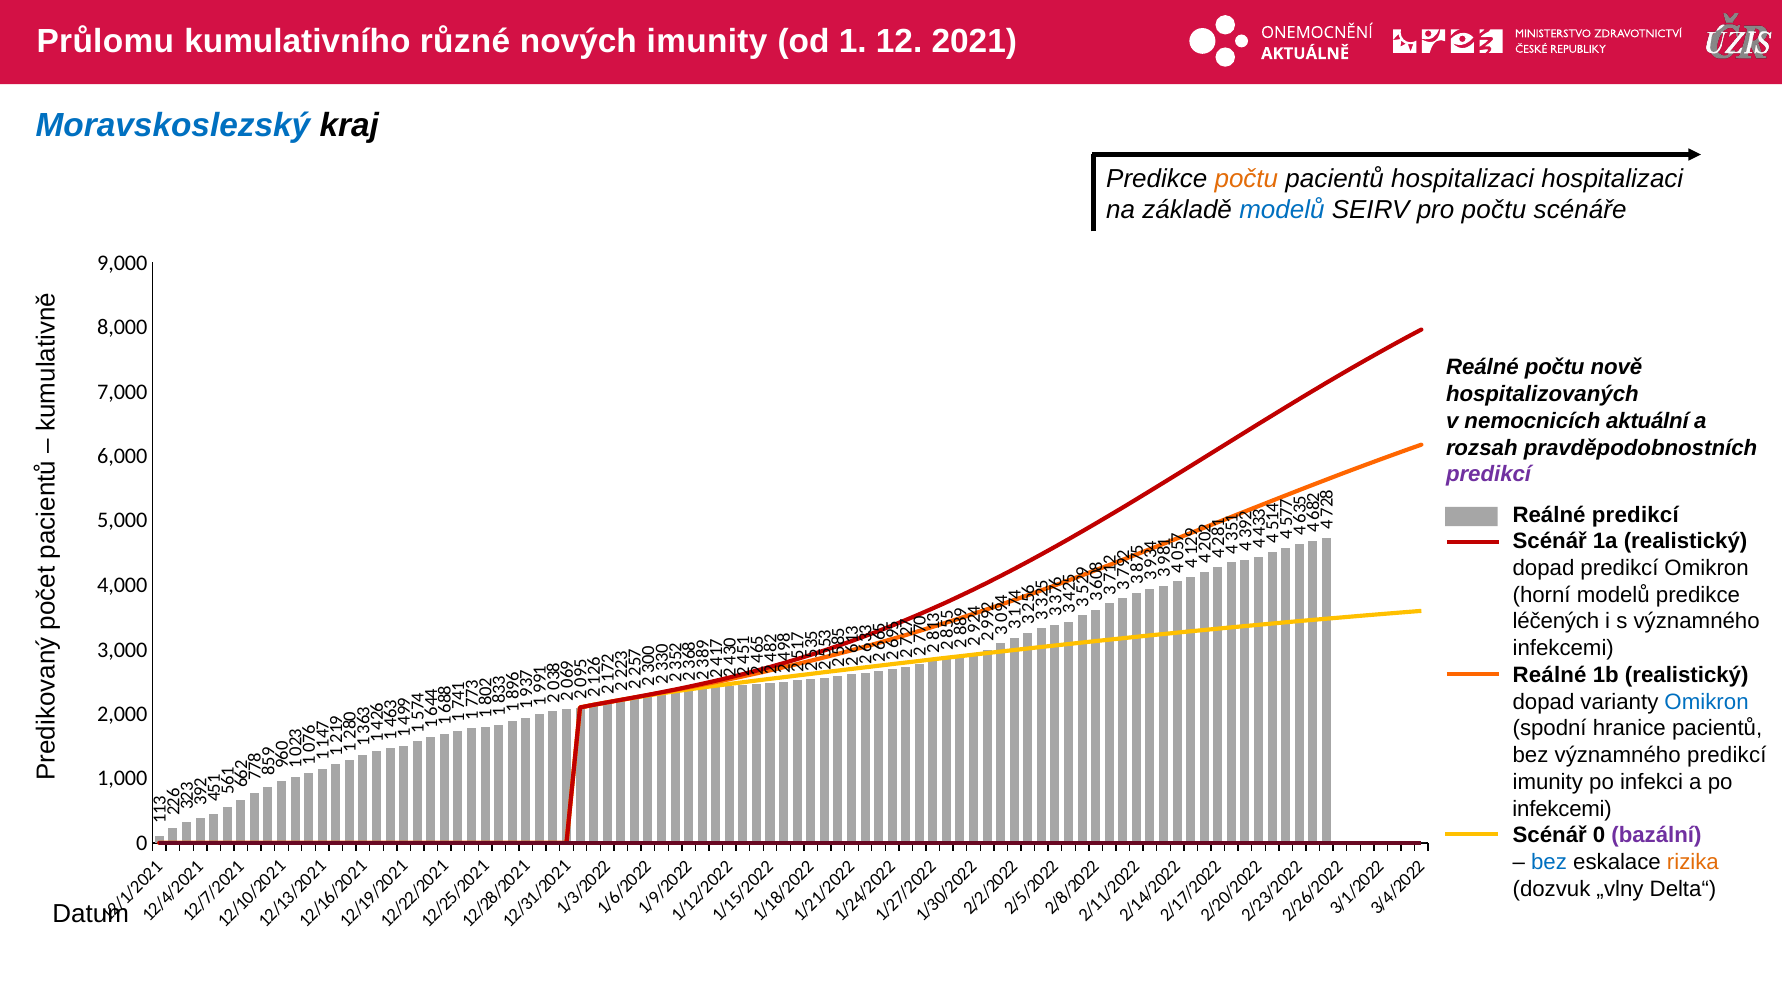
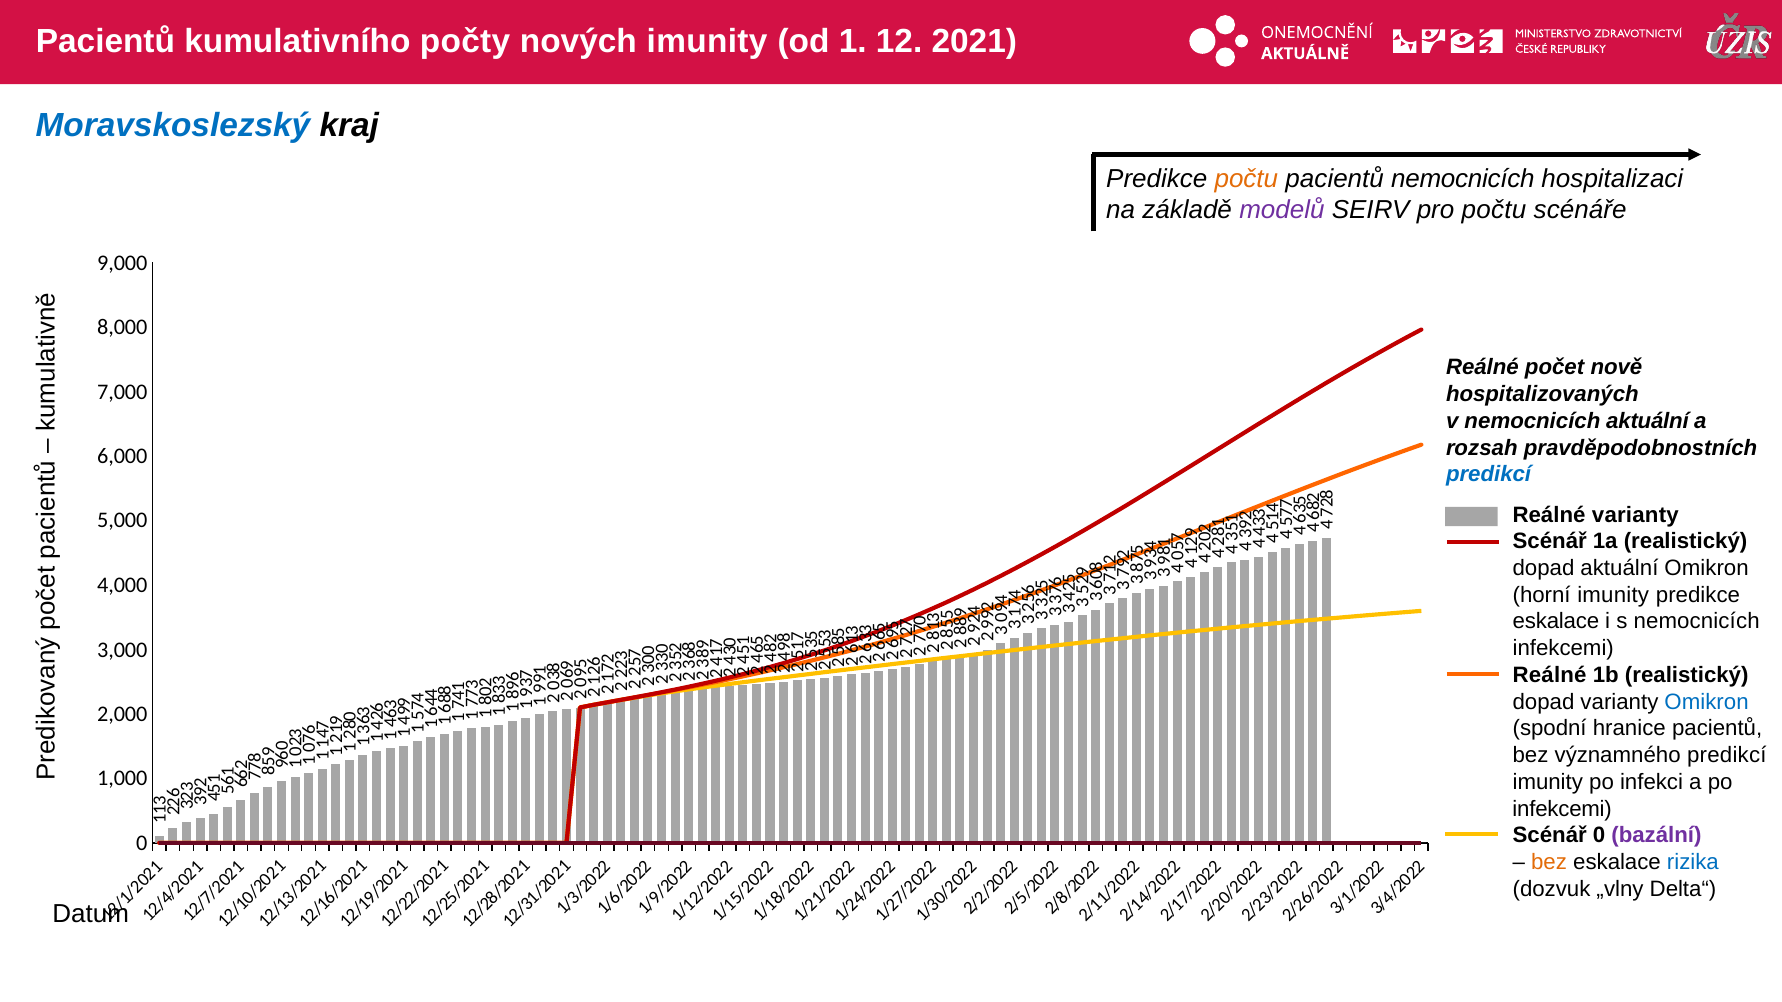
Průlomu at (105, 42): Průlomu -> Pacientů
různé: různé -> počty
pacientů hospitalizaci: hospitalizaci -> nemocnicích
modelů at (1282, 210) colour: blue -> purple
Reálné počtu: počtu -> počet
predikcí at (1489, 475) colour: purple -> blue
Reálné predikcí: predikcí -> varianty
dopad predikcí: predikcí -> aktuální
horní modelů: modelů -> imunity
léčených at (1556, 622): léčených -> eskalace
s významného: významného -> nemocnicích
bez at (1549, 862) colour: blue -> orange
rizika colour: orange -> blue
